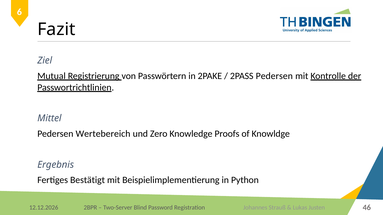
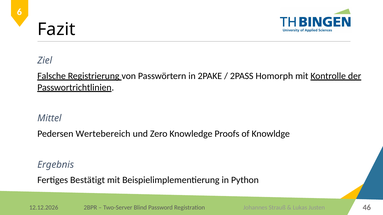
Mutual: Mutual -> Falsche
2PASS Pedersen: Pedersen -> Homorph
